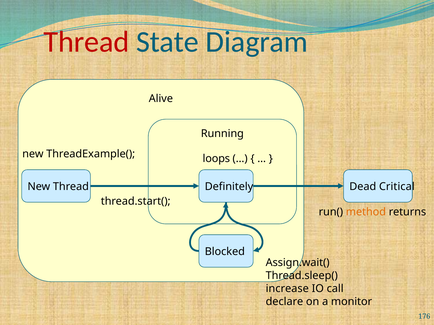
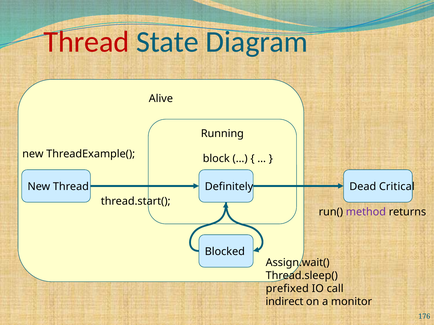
loops: loops -> block
method colour: orange -> purple
increase: increase -> prefixed
declare: declare -> indirect
